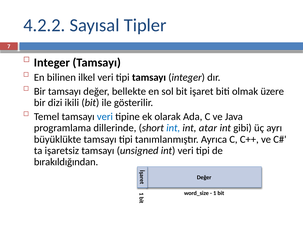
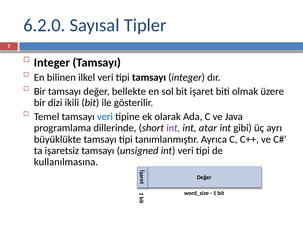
4.2.2: 4.2.2 -> 6.2.0
int at (173, 128) colour: blue -> purple
bırakıldığından: bırakıldığından -> kullanılmasına
